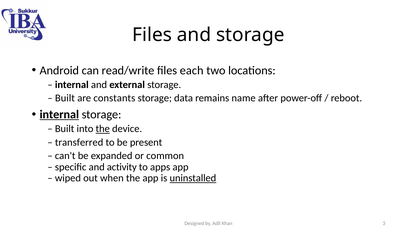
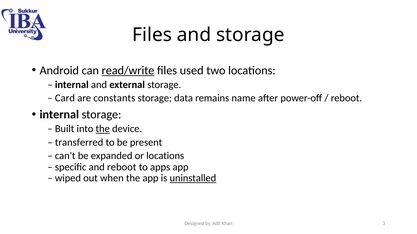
read/write underline: none -> present
each: each -> used
Built at (65, 98): Built -> Card
internal at (59, 115) underline: present -> none
or common: common -> locations
and activity: activity -> reboot
